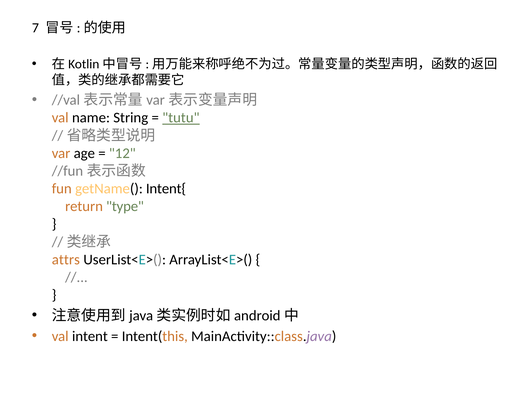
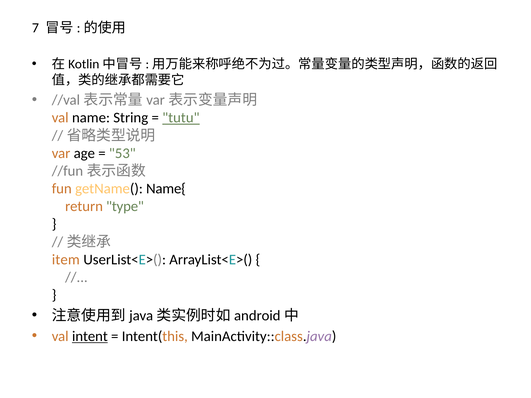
12: 12 -> 53
Intent{: Intent{ -> Name{
attrs: attrs -> item
intent underline: none -> present
